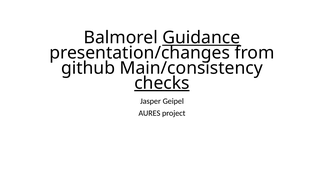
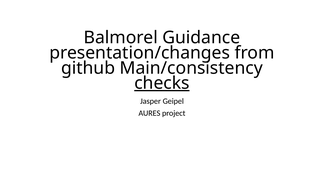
Guidance underline: present -> none
